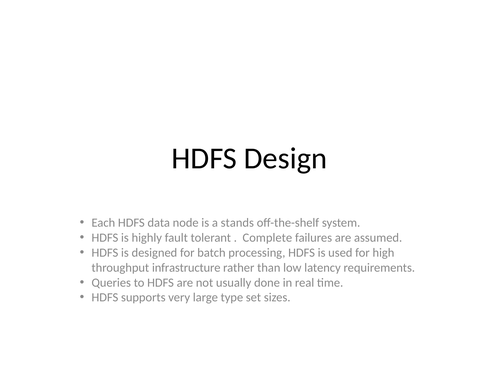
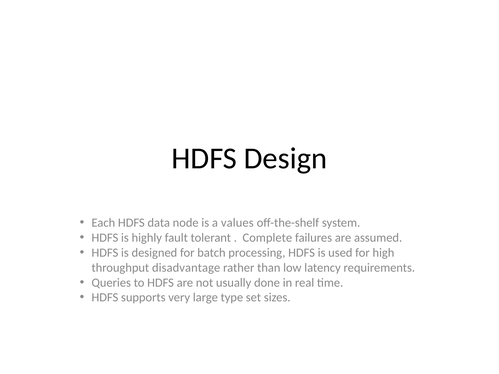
stands: stands -> values
infrastructure: infrastructure -> disadvantage
